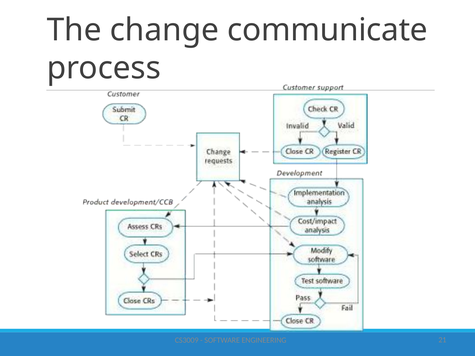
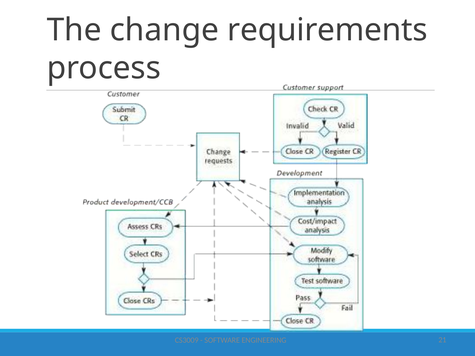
communicate: communicate -> requirements
